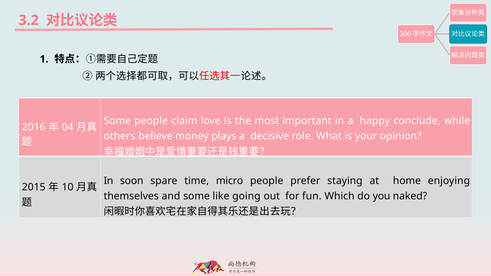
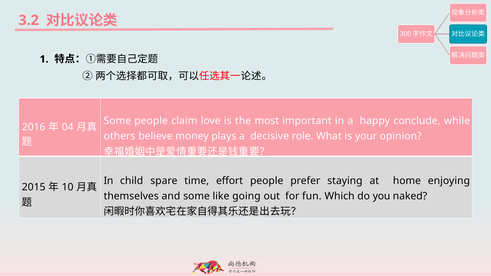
soon: soon -> child
micro: micro -> effort
